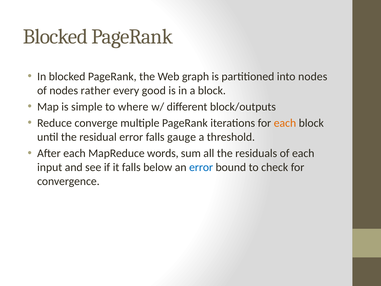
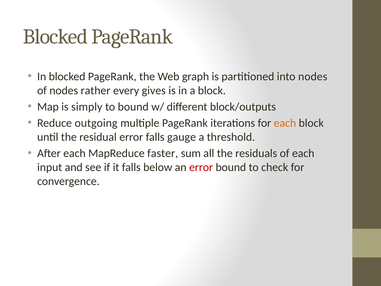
good: good -> gives
simple: simple -> simply
to where: where -> bound
converge: converge -> outgoing
words: words -> faster
error at (201, 167) colour: blue -> red
